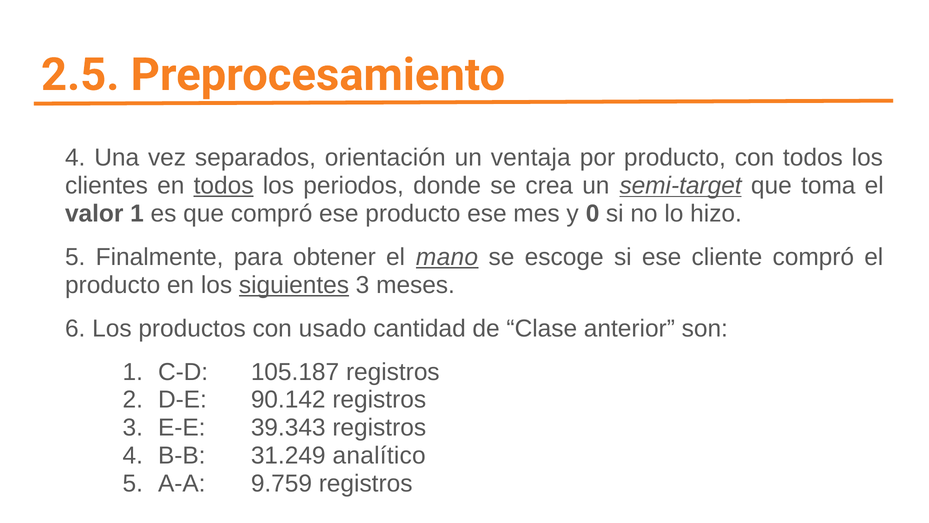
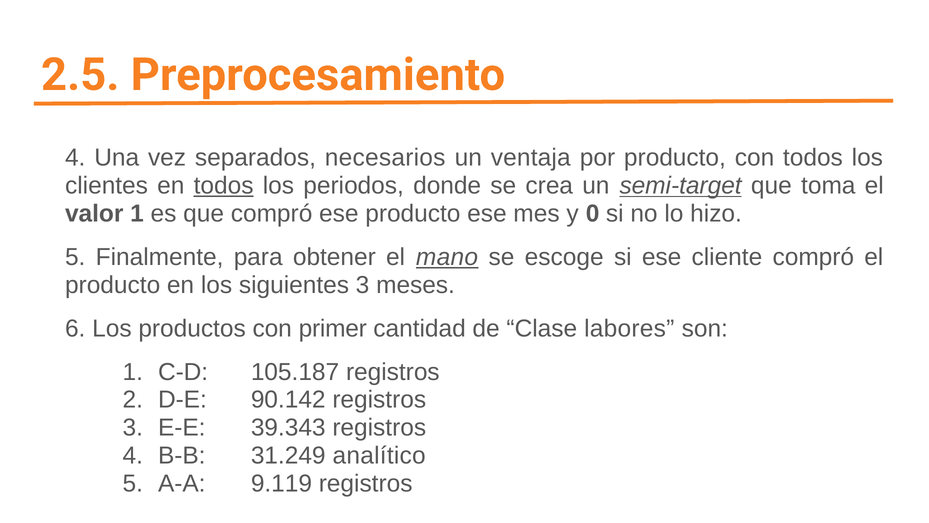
orientación: orientación -> necesarios
siguientes underline: present -> none
usado: usado -> primer
anterior: anterior -> labores
9.759: 9.759 -> 9.119
